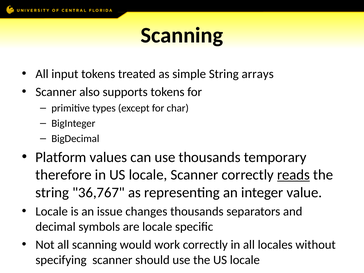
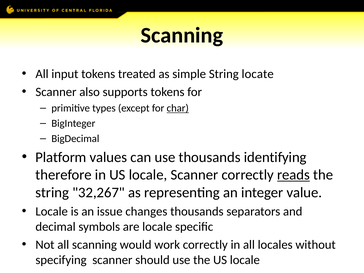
arrays: arrays -> locate
char underline: none -> present
temporary: temporary -> identifying
36,767: 36,767 -> 32,267
